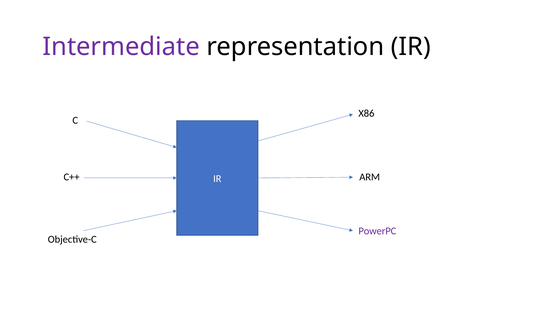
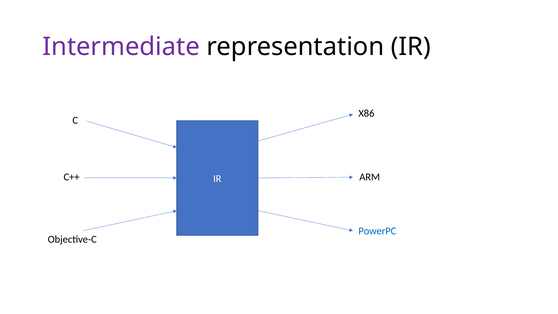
PowerPC colour: purple -> blue
